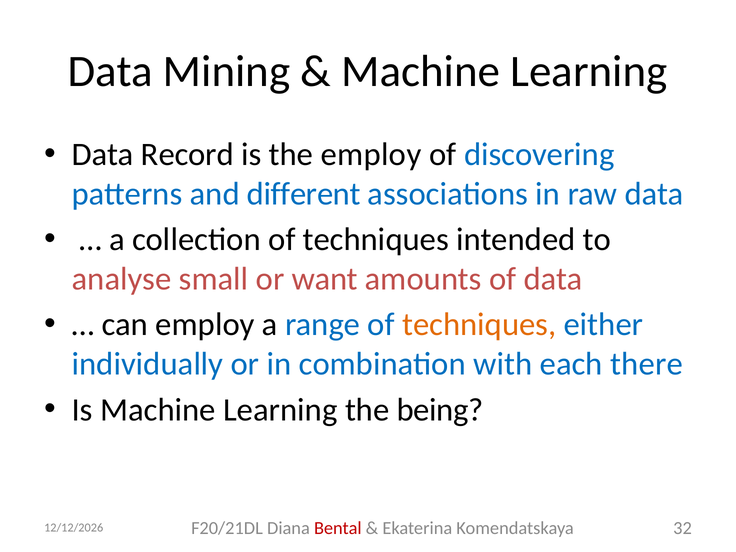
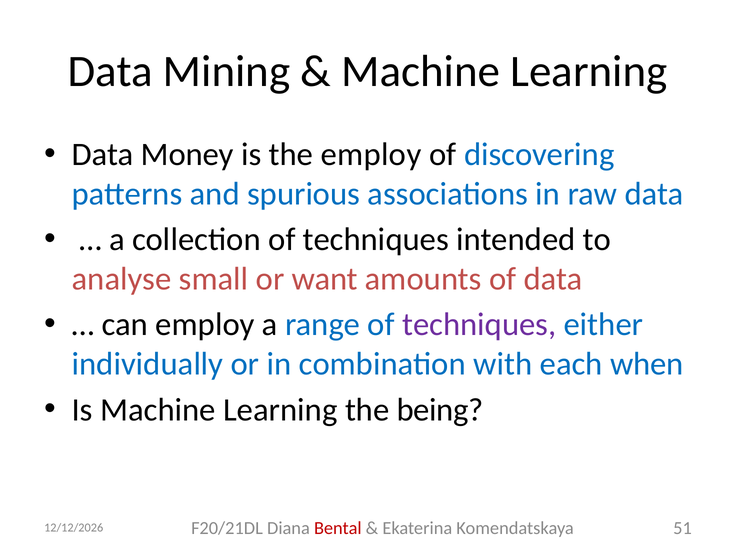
Record: Record -> Money
different: different -> spurious
techniques at (479, 325) colour: orange -> purple
there: there -> when
32: 32 -> 51
